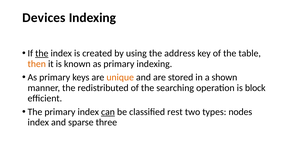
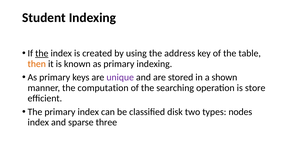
Devices: Devices -> Student
unique colour: orange -> purple
redistributed: redistributed -> computation
block: block -> store
can underline: present -> none
rest: rest -> disk
